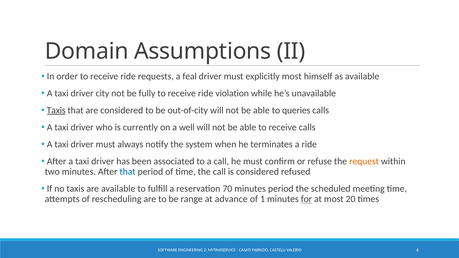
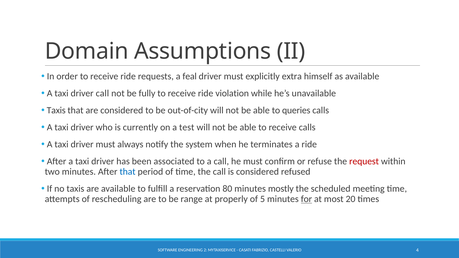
explicitly most: most -> extra
driver city: city -> call
Taxis at (56, 110) underline: present -> none
well: well -> test
request colour: orange -> red
70: 70 -> 80
minutes period: period -> mostly
advance: advance -> properly
1: 1 -> 5
